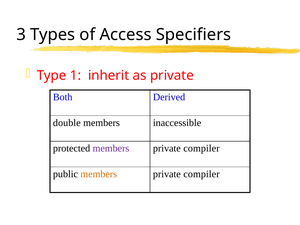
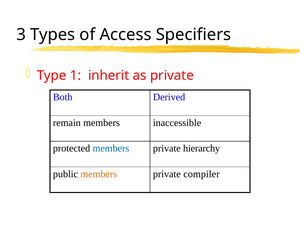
double: double -> remain
members at (111, 148) colour: purple -> blue
compiler at (201, 148): compiler -> hierarchy
